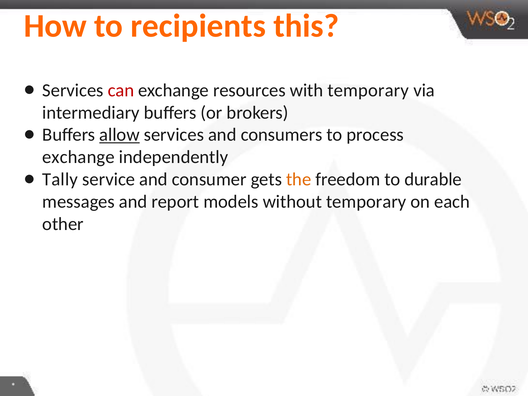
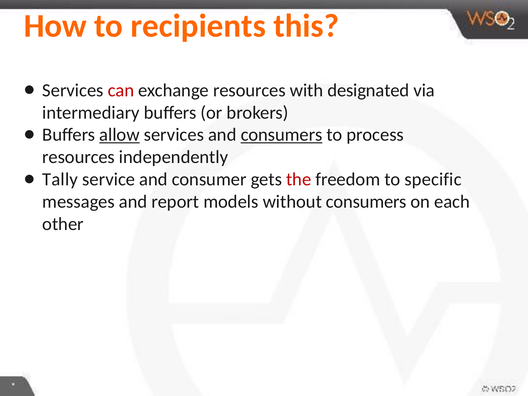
with temporary: temporary -> designated
consumers at (282, 135) underline: none -> present
exchange at (78, 157): exchange -> resources
the colour: orange -> red
durable: durable -> specific
without temporary: temporary -> consumers
